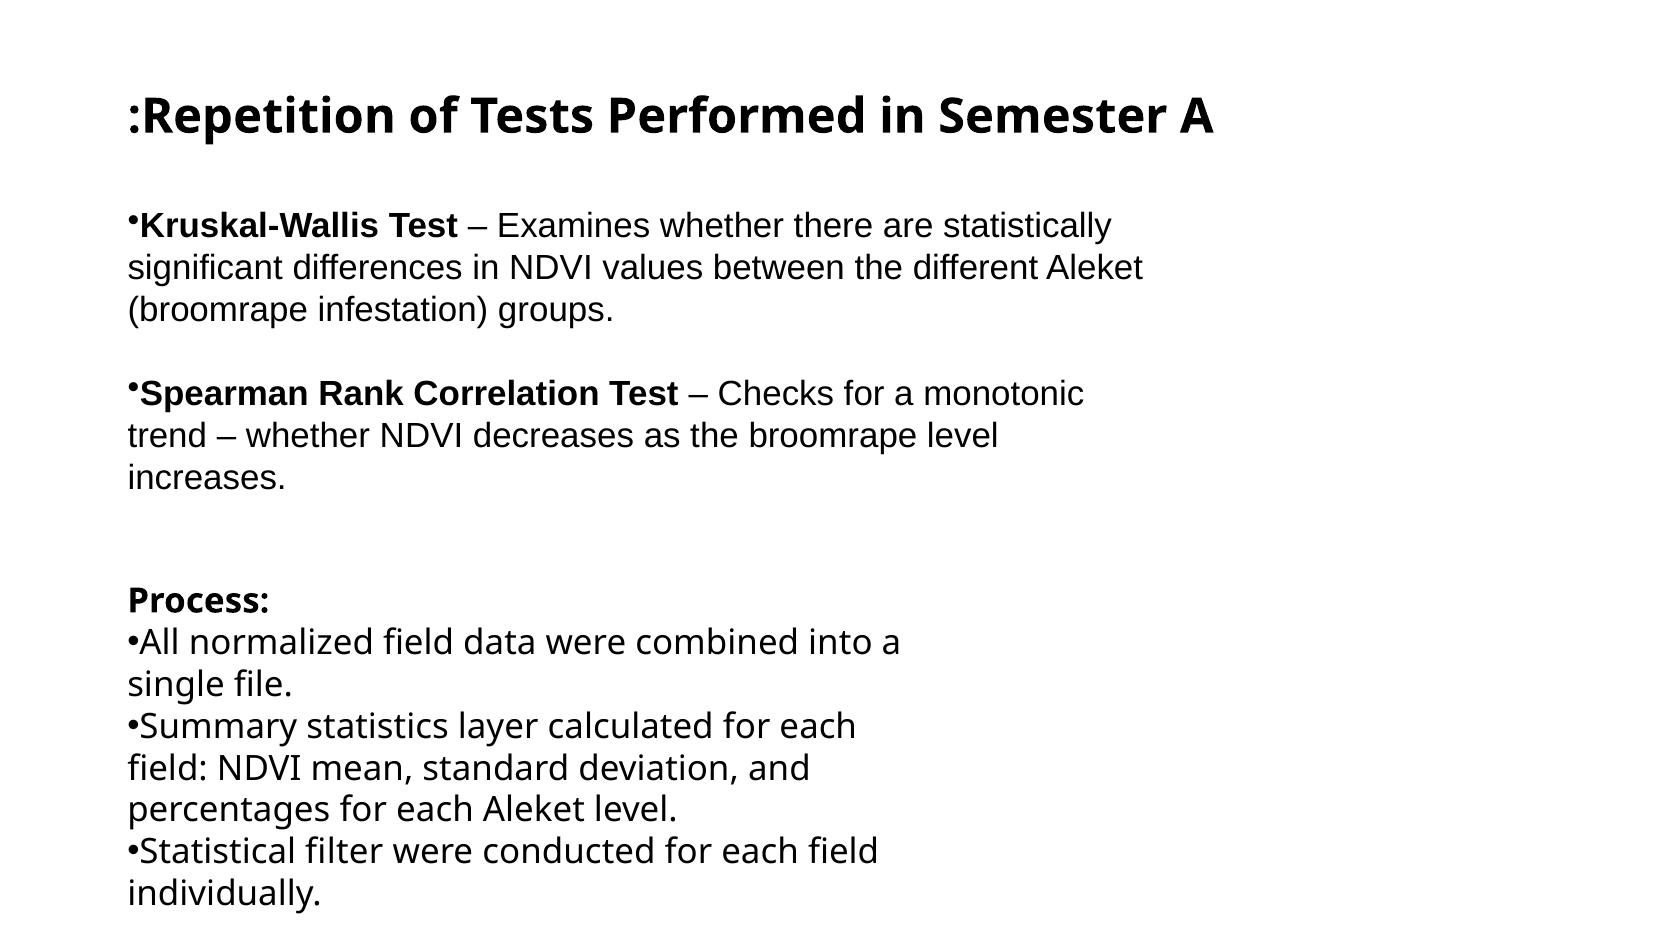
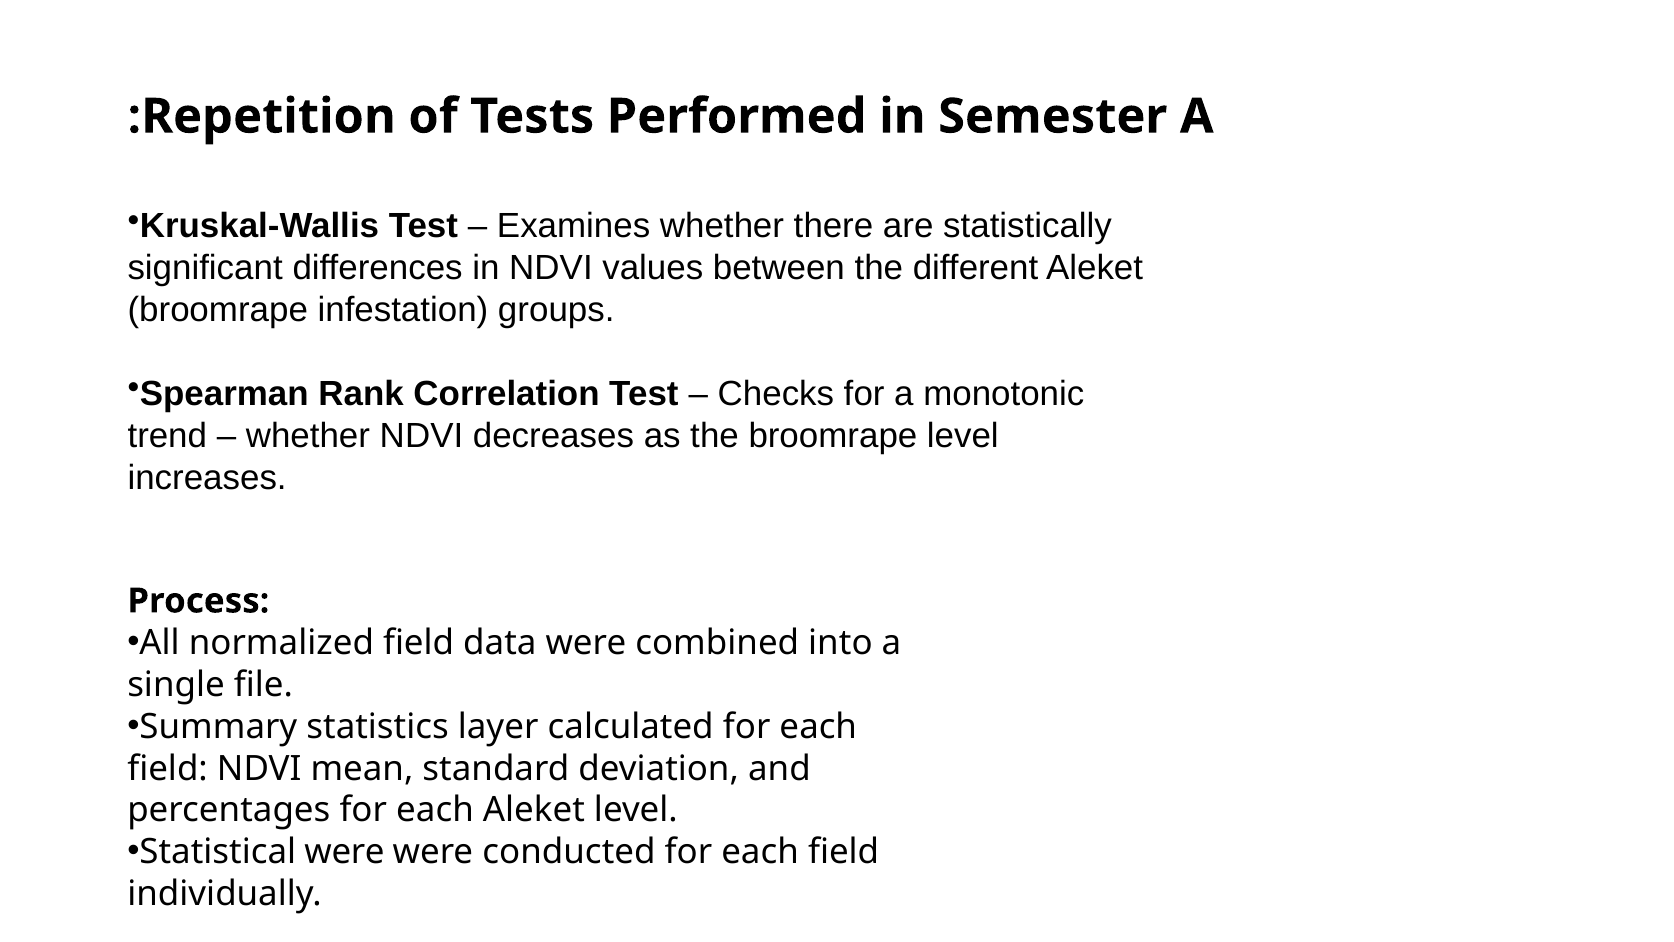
Statistical filter: filter -> were
